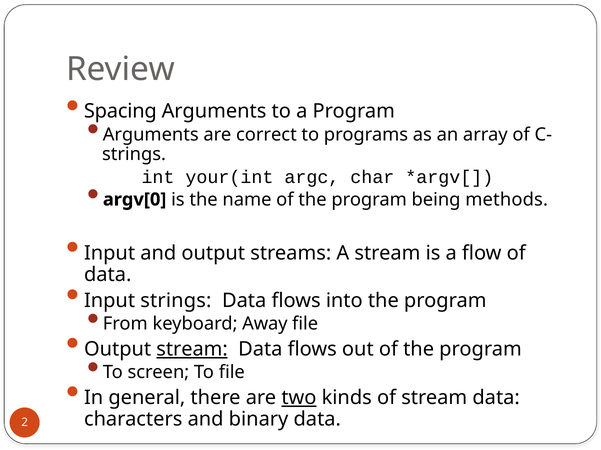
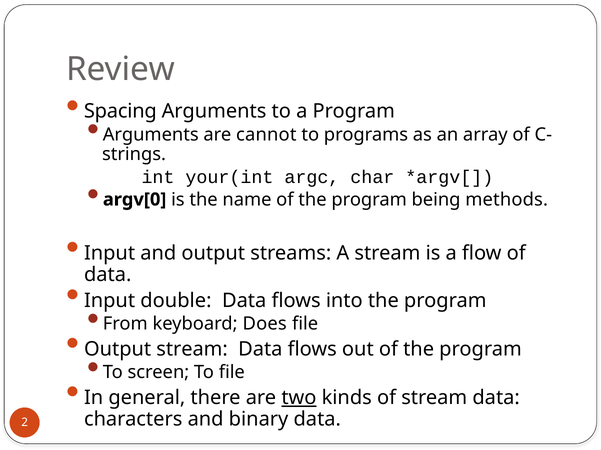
correct: correct -> cannot
Input strings: strings -> double
Away: Away -> Does
stream at (192, 350) underline: present -> none
